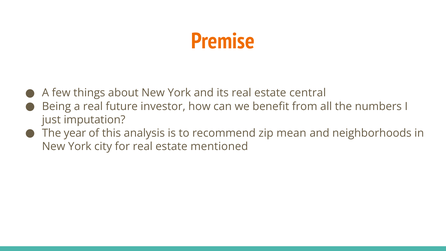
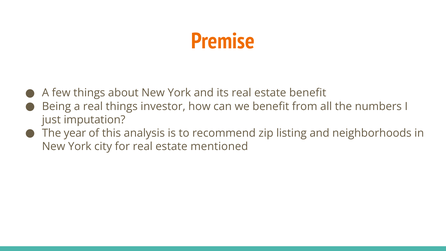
estate central: central -> benefit
real future: future -> things
mean: mean -> listing
